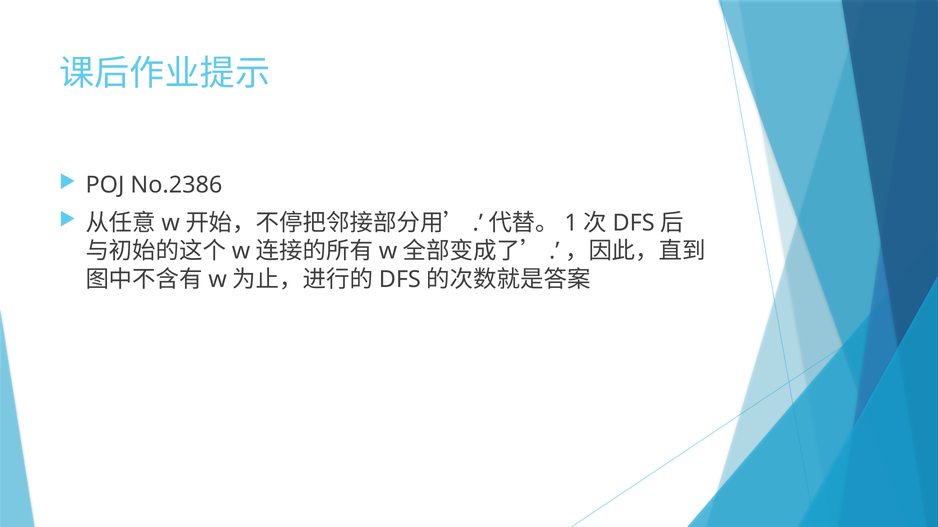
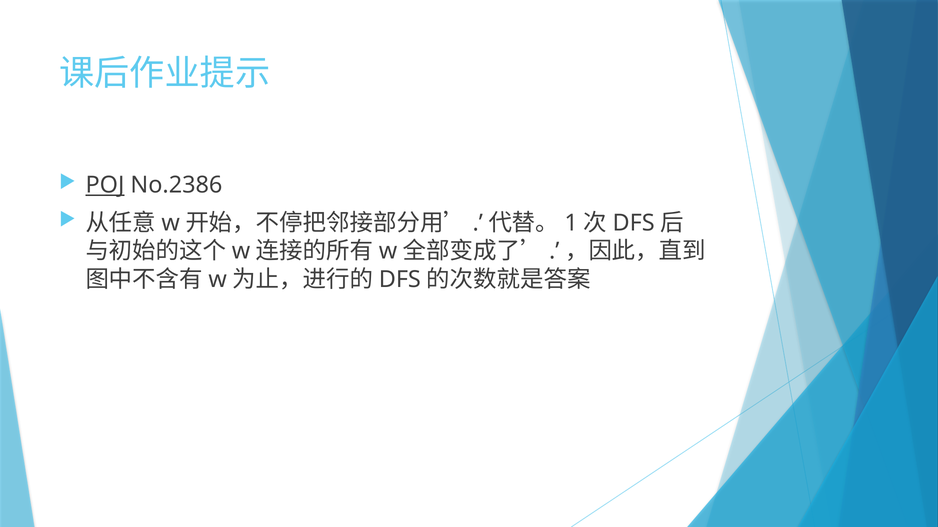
POJ underline: none -> present
